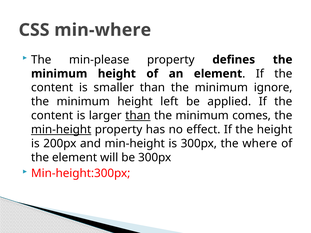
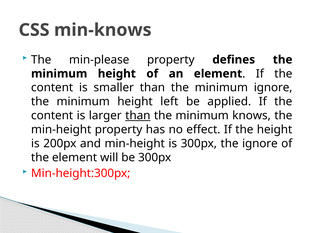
min-where: min-where -> min-knows
comes: comes -> knows
min-height at (61, 130) underline: present -> none
the where: where -> ignore
